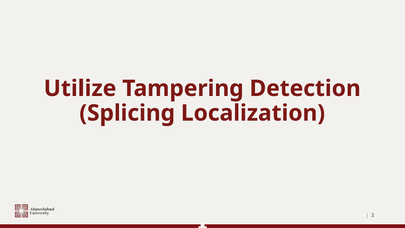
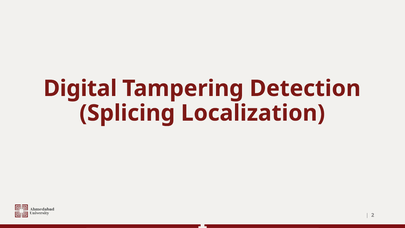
Utilize: Utilize -> Digital
